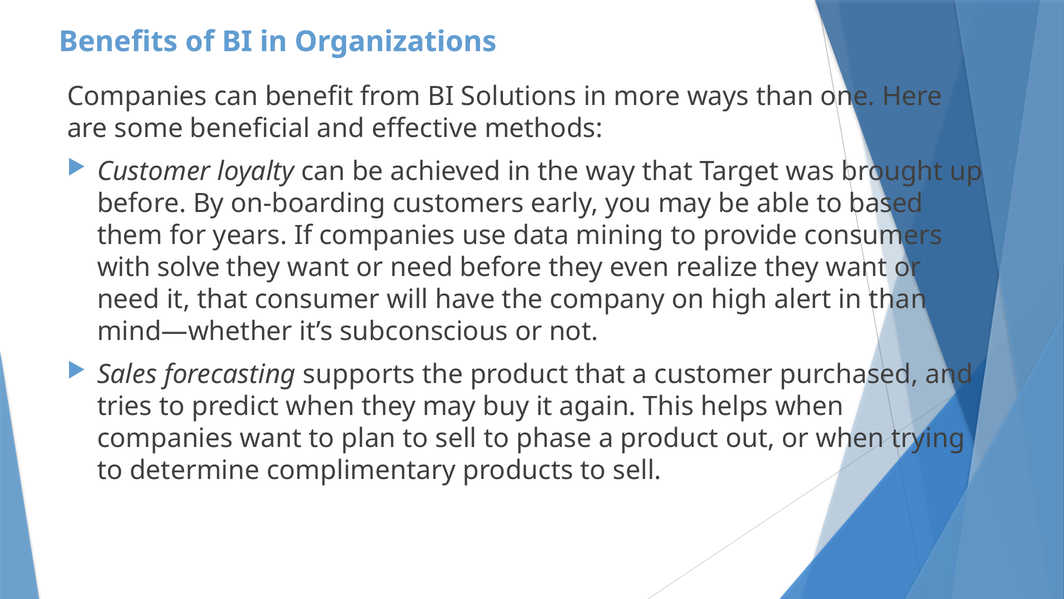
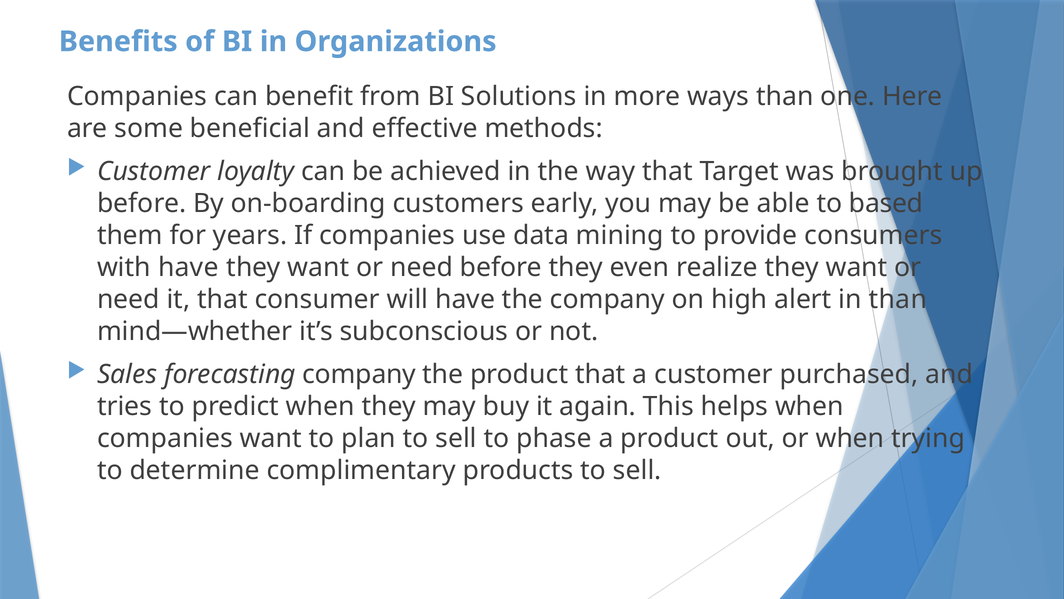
with solve: solve -> have
forecasting supports: supports -> company
